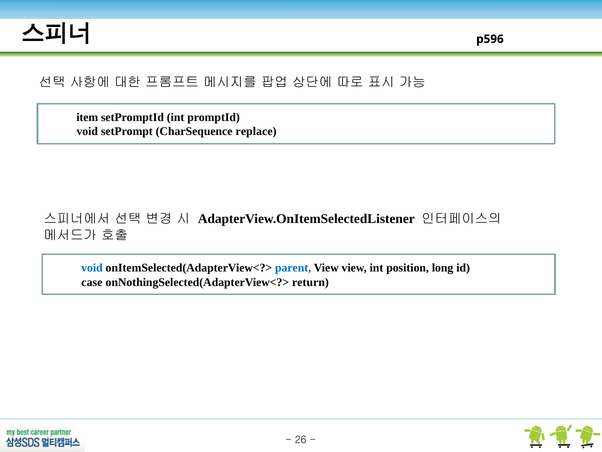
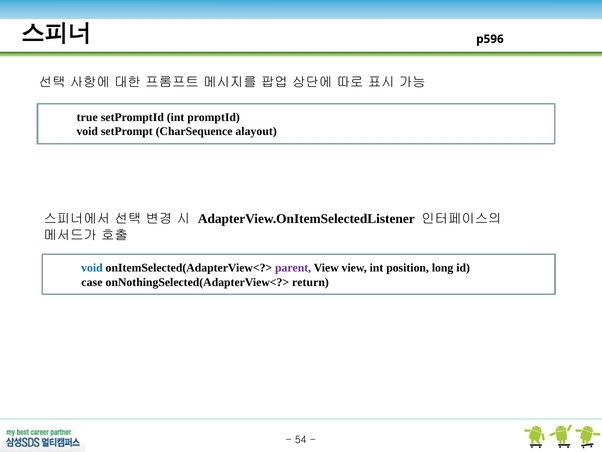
item: item -> true
replace: replace -> alayout
parent colour: blue -> purple
26: 26 -> 54
